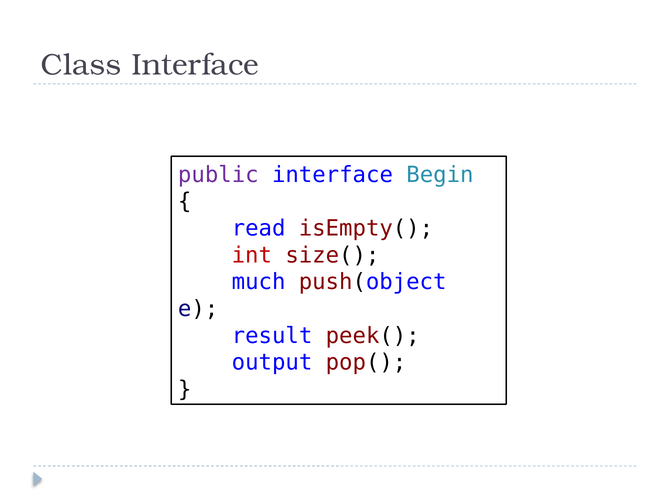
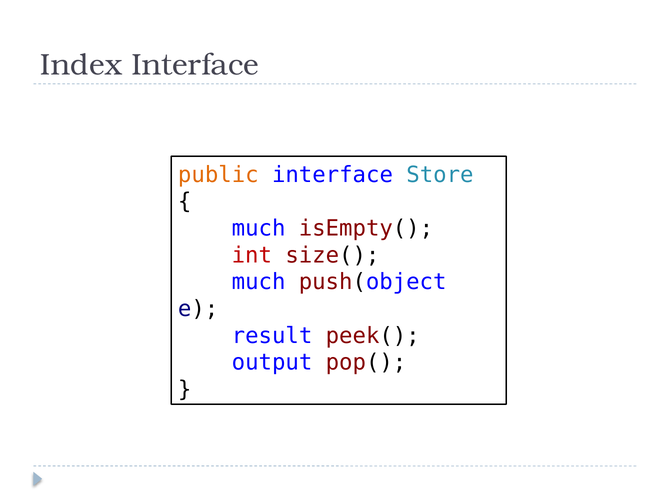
Class: Class -> Index
public colour: purple -> orange
Begin: Begin -> Store
read at (259, 228): read -> much
